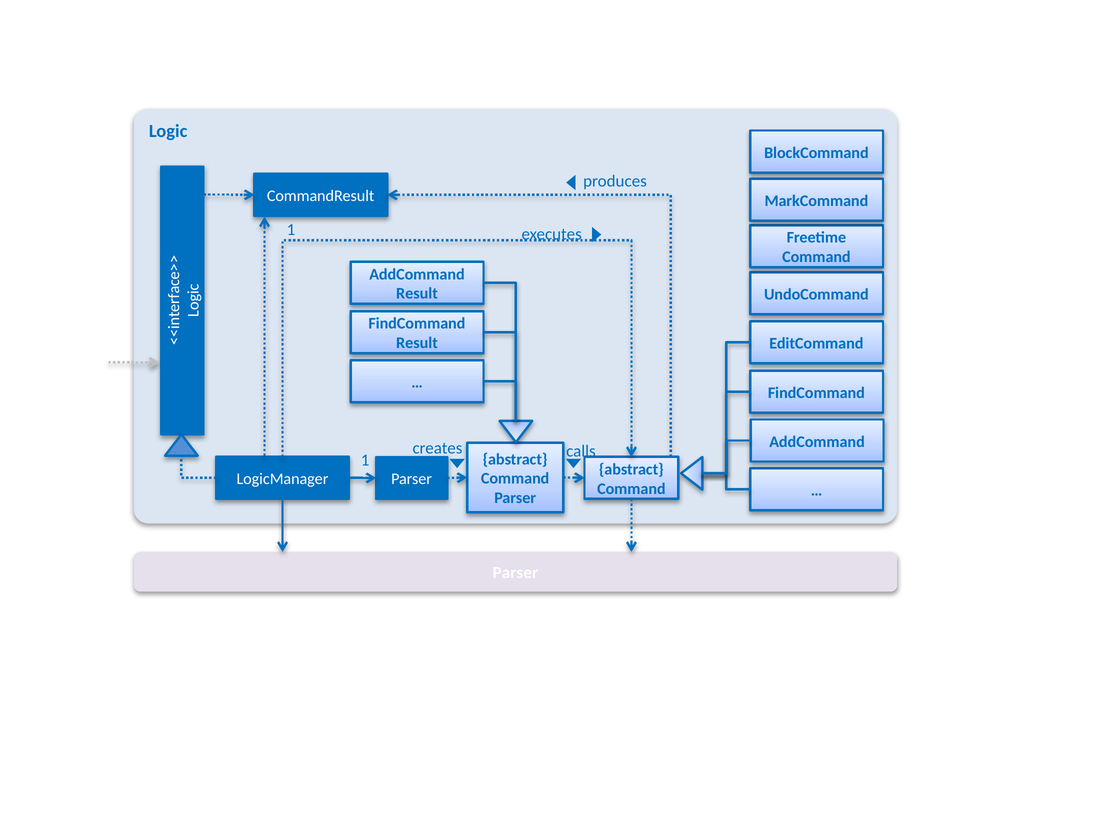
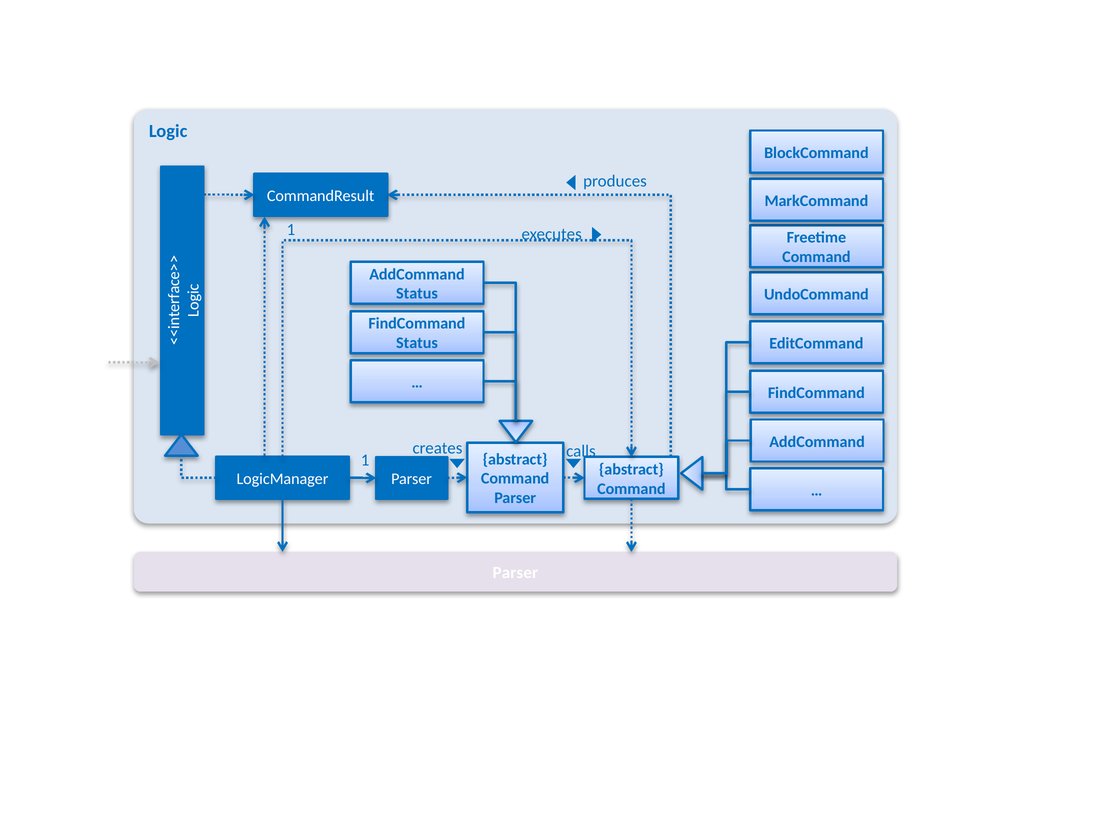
Result at (417, 294): Result -> Status
Result at (417, 343): Result -> Status
